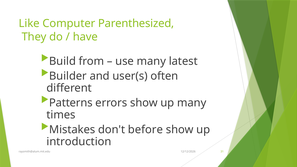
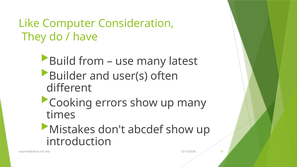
Parenthesized: Parenthesized -> Consideration
Patterns: Patterns -> Cooking
before: before -> abcdef
